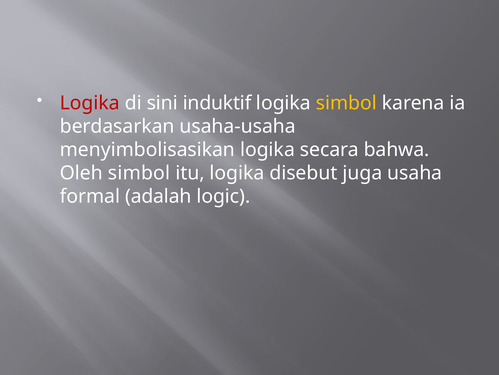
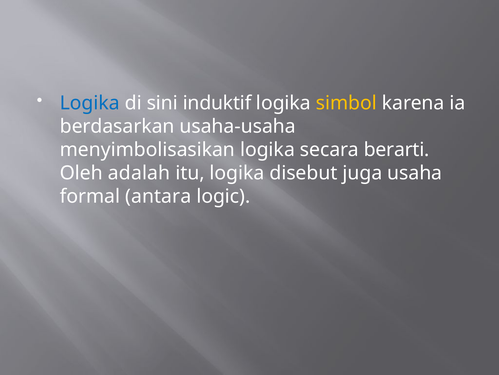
Logika at (90, 103) colour: red -> blue
bahwa: bahwa -> berarti
Oleh simbol: simbol -> adalah
adalah: adalah -> antara
